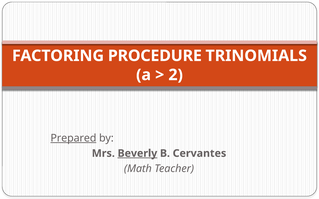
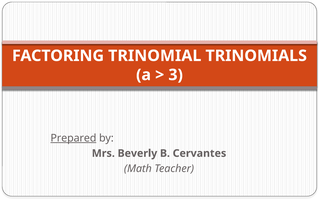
PROCEDURE: PROCEDURE -> TRINOMIAL
2: 2 -> 3
Beverly underline: present -> none
